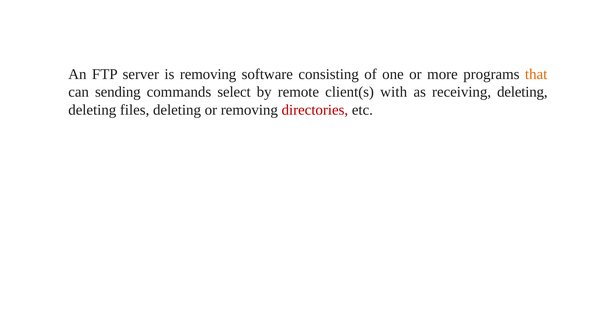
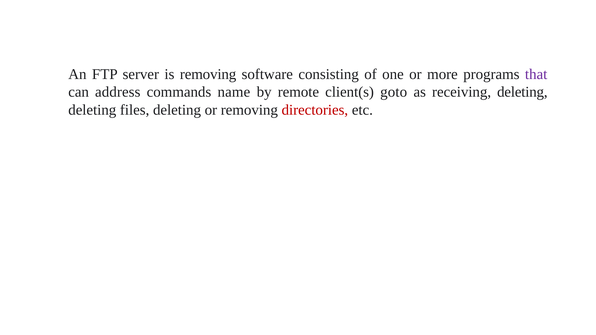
that colour: orange -> purple
sending: sending -> address
select: select -> name
with: with -> goto
